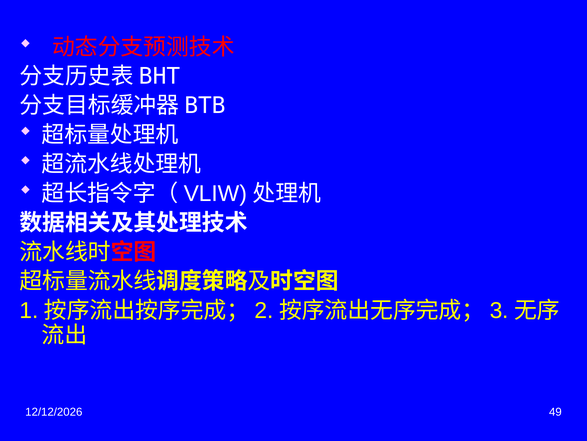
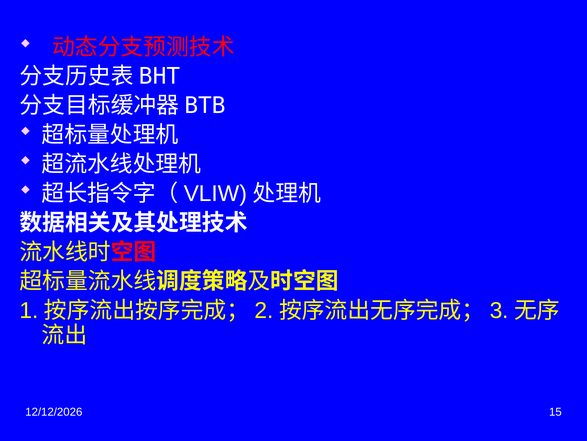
49: 49 -> 15
